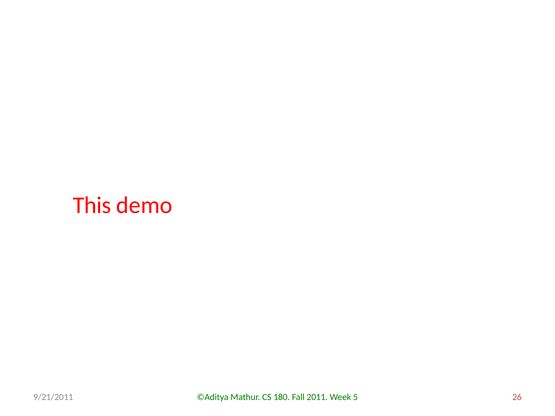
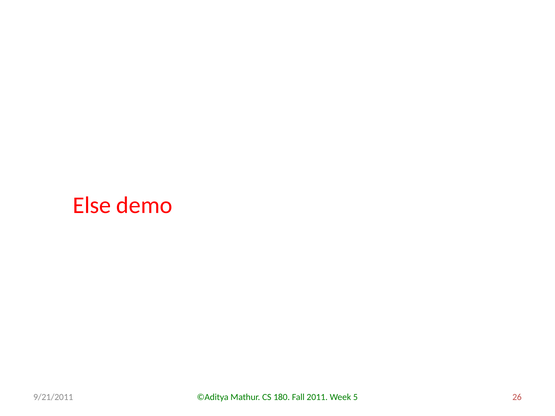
This: This -> Else
